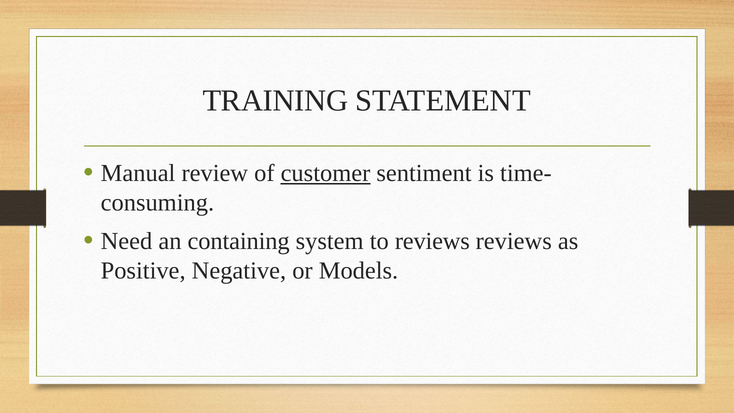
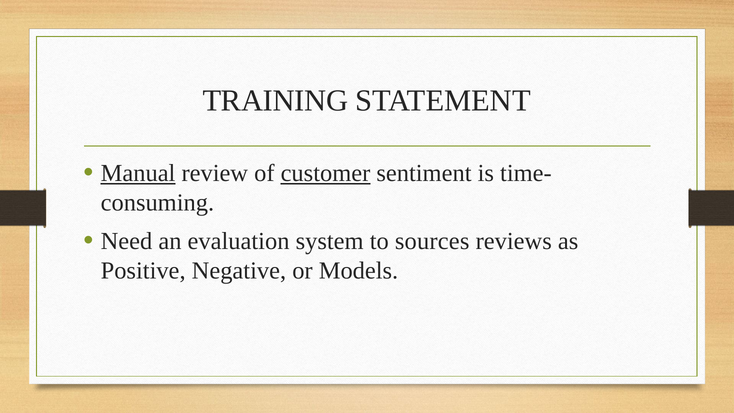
Manual underline: none -> present
containing: containing -> evaluation
to reviews: reviews -> sources
